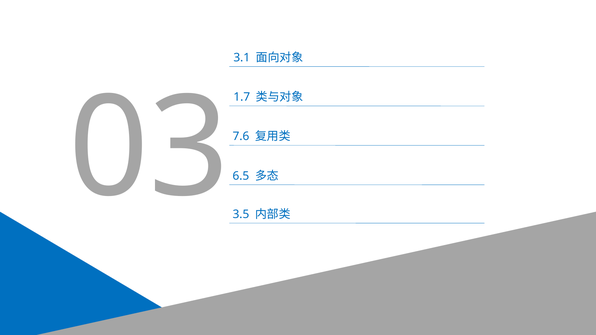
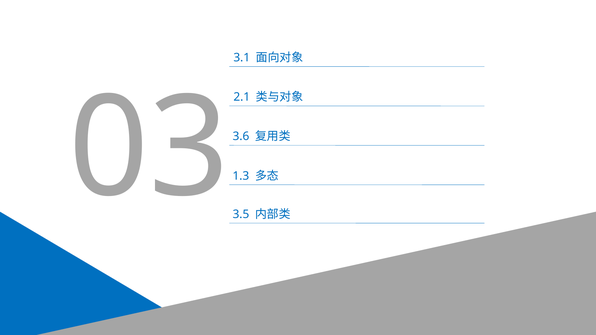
1.7: 1.7 -> 2.1
7.6: 7.6 -> 3.6
6.5: 6.5 -> 1.3
